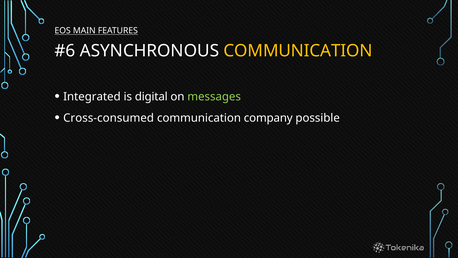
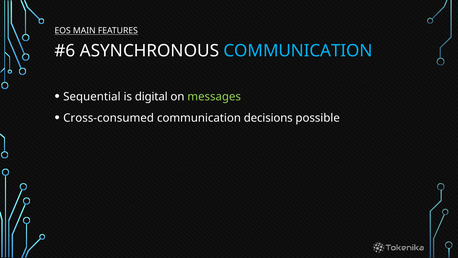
COMMUNICATION at (298, 51) colour: yellow -> light blue
Integrated: Integrated -> Sequential
company: company -> decisions
